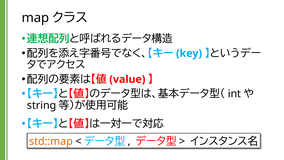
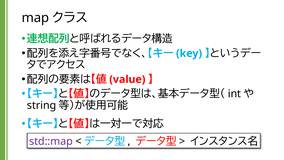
std::map colour: orange -> purple
